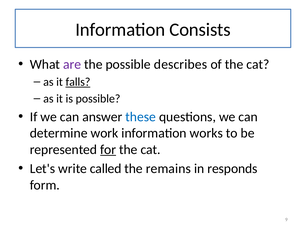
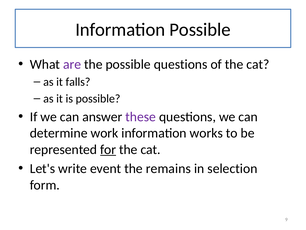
Information Consists: Consists -> Possible
possible describes: describes -> questions
falls underline: present -> none
these colour: blue -> purple
called: called -> event
responds: responds -> selection
